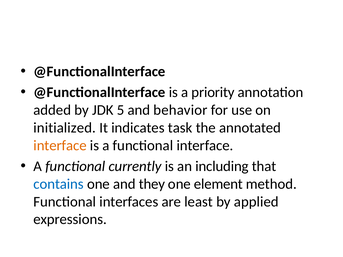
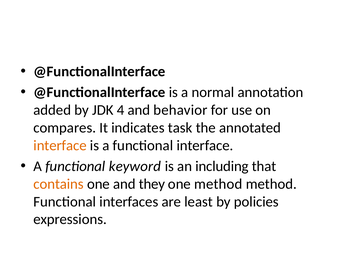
priority: priority -> normal
5: 5 -> 4
initialized: initialized -> compares
currently: currently -> keyword
contains colour: blue -> orange
one element: element -> method
applied: applied -> policies
